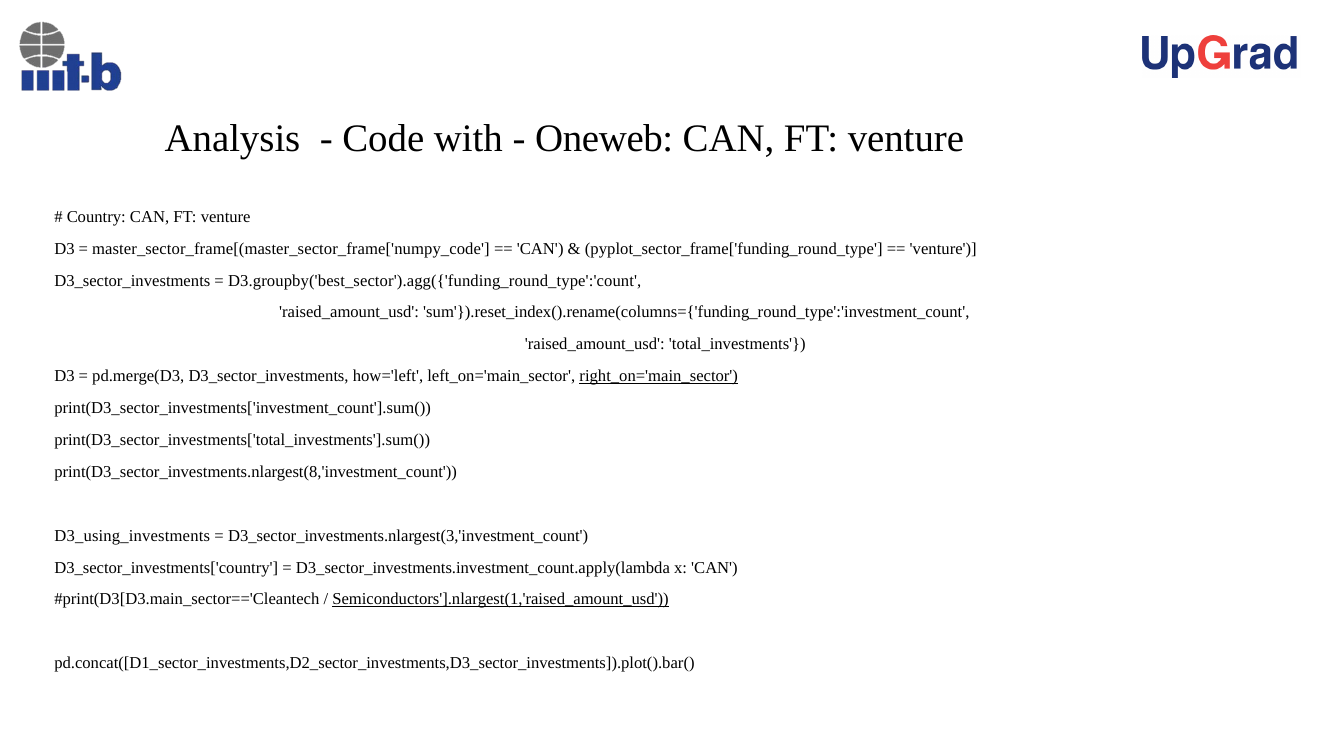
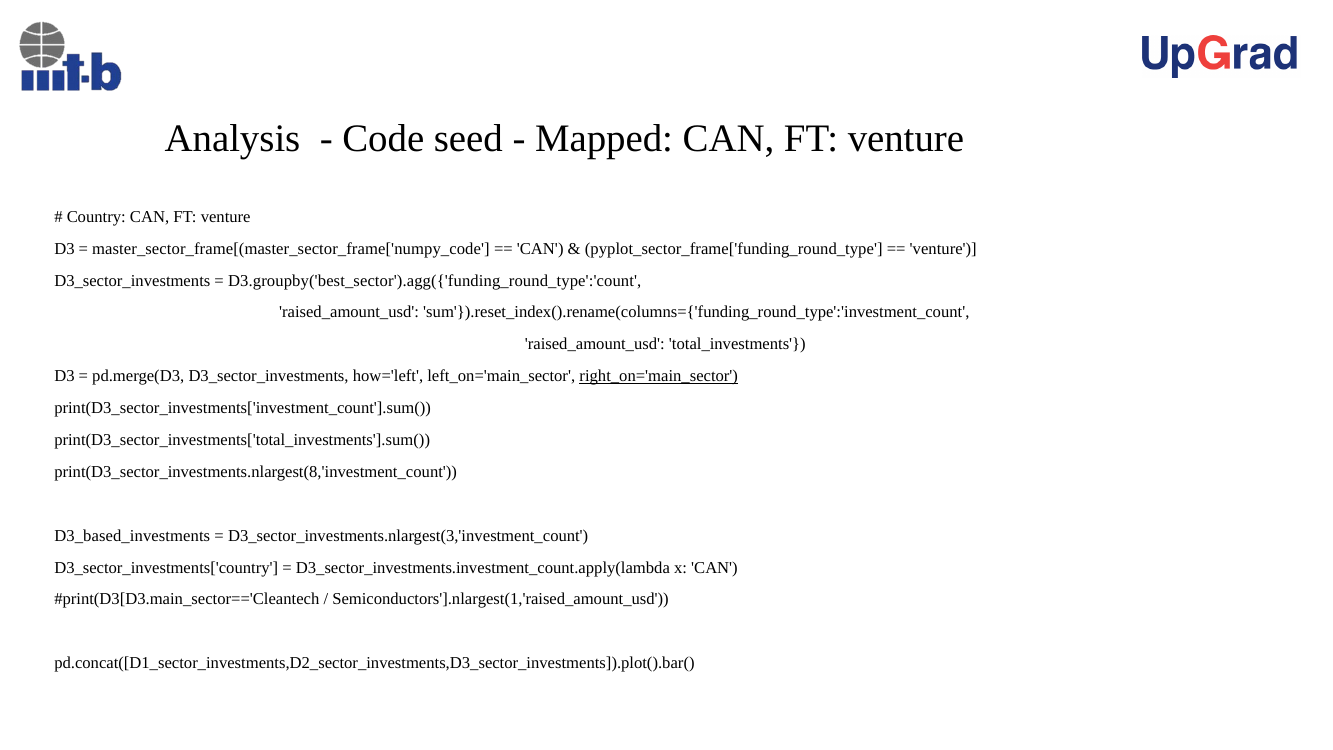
with: with -> seed
Oneweb: Oneweb -> Mapped
D3_using_investments: D3_using_investments -> D3_based_investments
Semiconductors'].nlargest(1,'raised_amount_usd underline: present -> none
